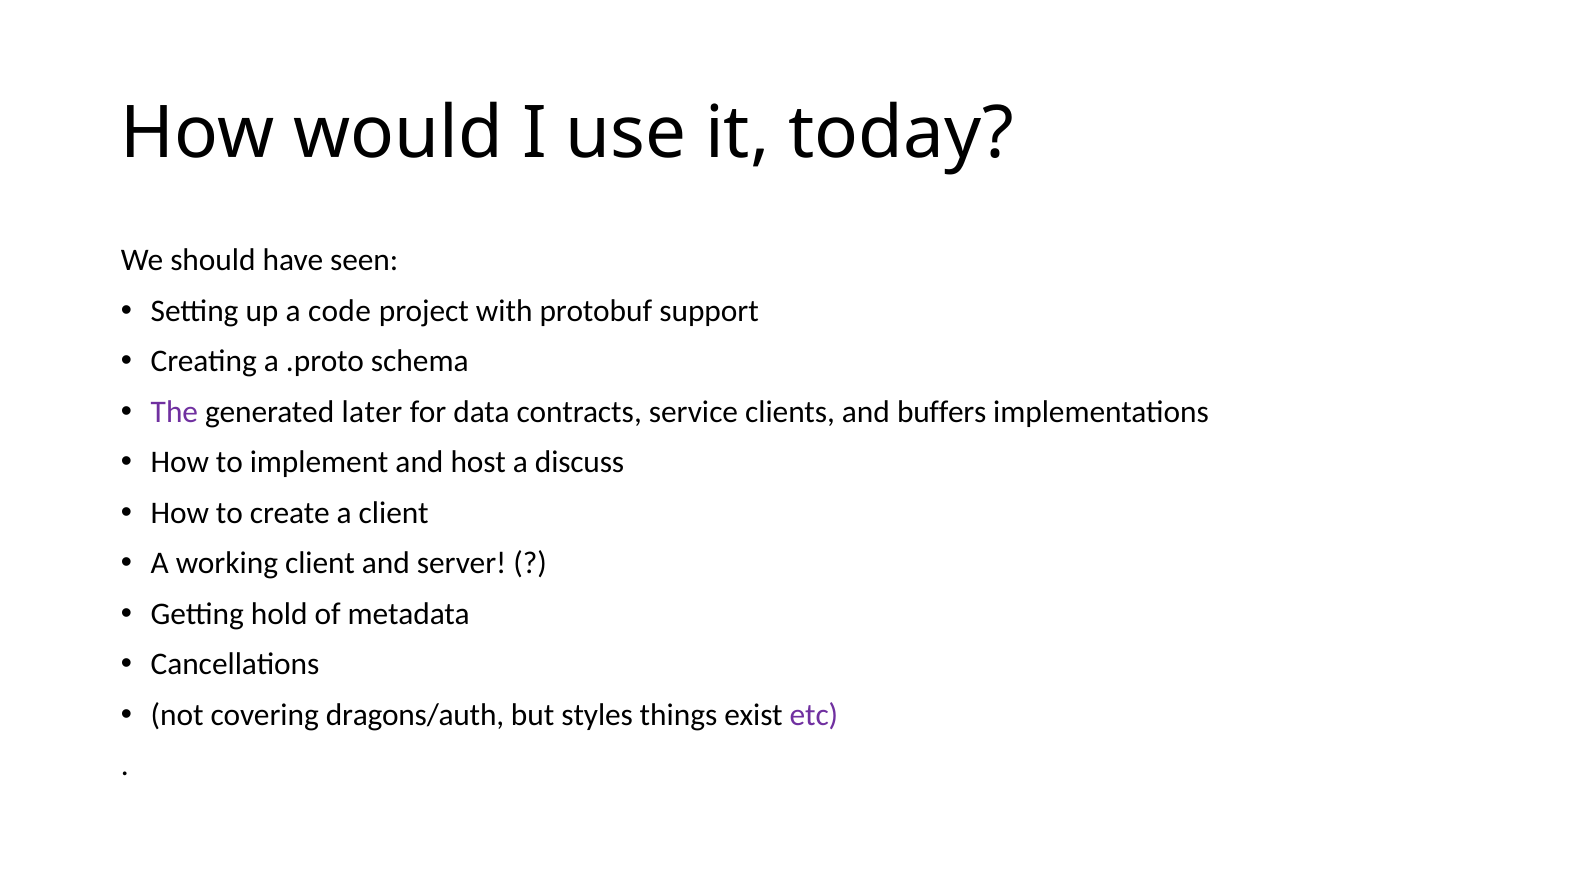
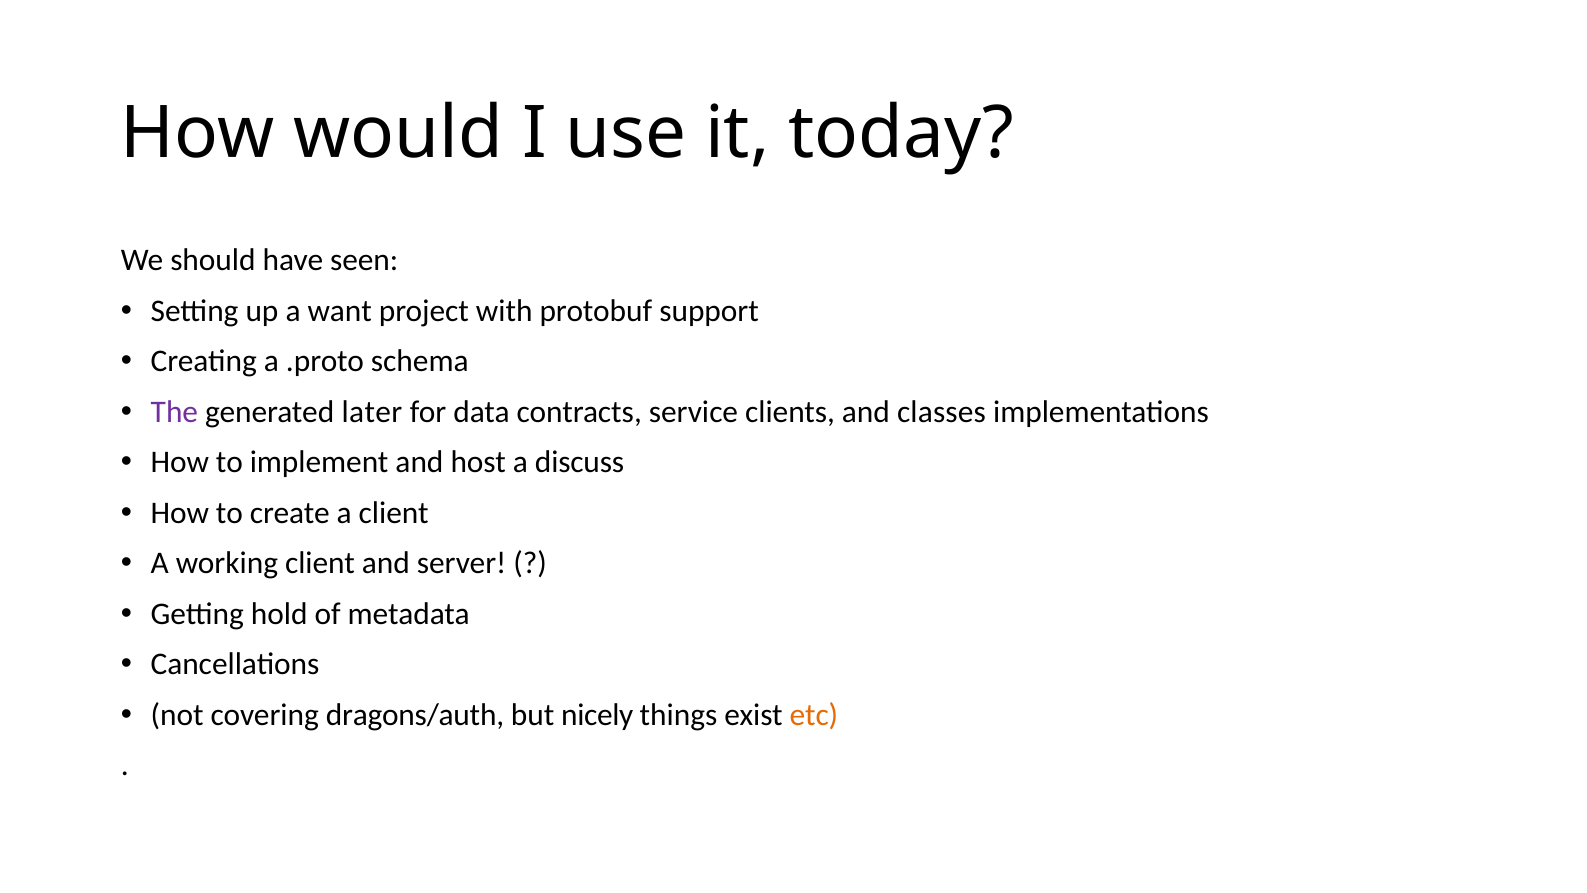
code: code -> want
buffers: buffers -> classes
styles: styles -> nicely
etc colour: purple -> orange
